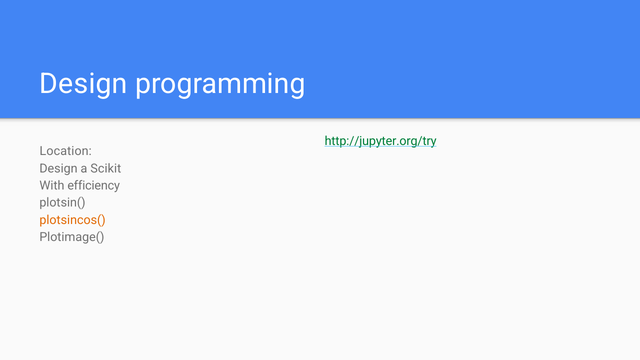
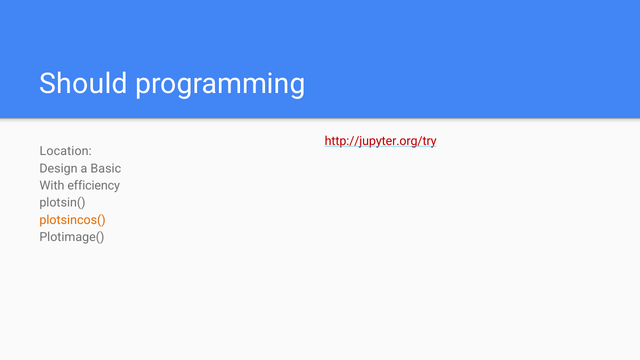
Design at (84, 84): Design -> Should
http://jupyter.org/try colour: green -> red
Scikit: Scikit -> Basic
